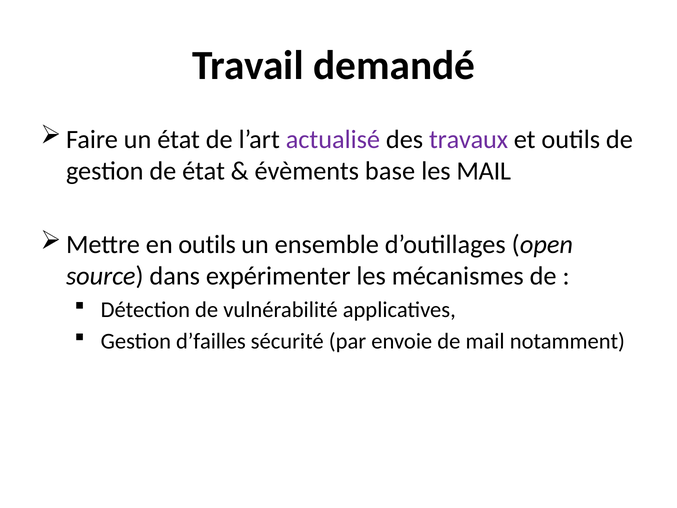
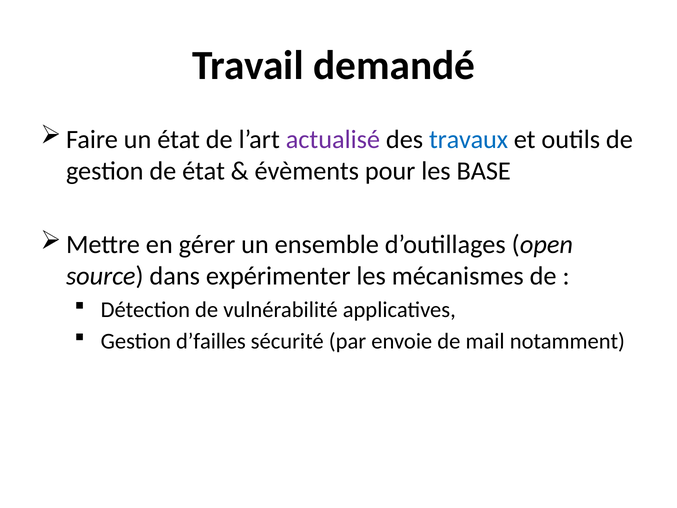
travaux colour: purple -> blue
base: base -> pour
les MAIL: MAIL -> BASE
en outils: outils -> gérer
